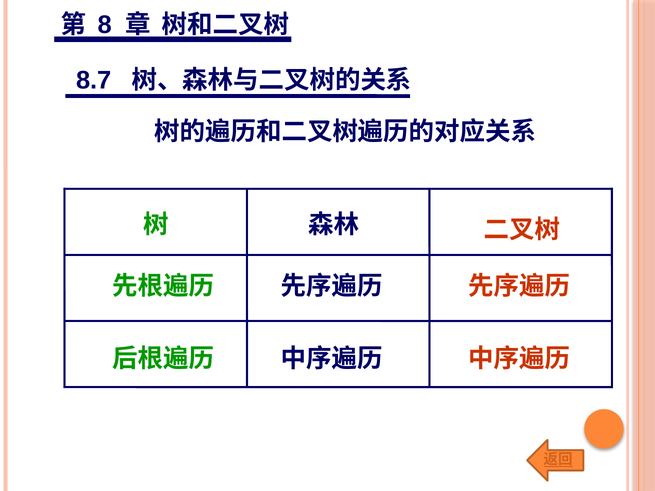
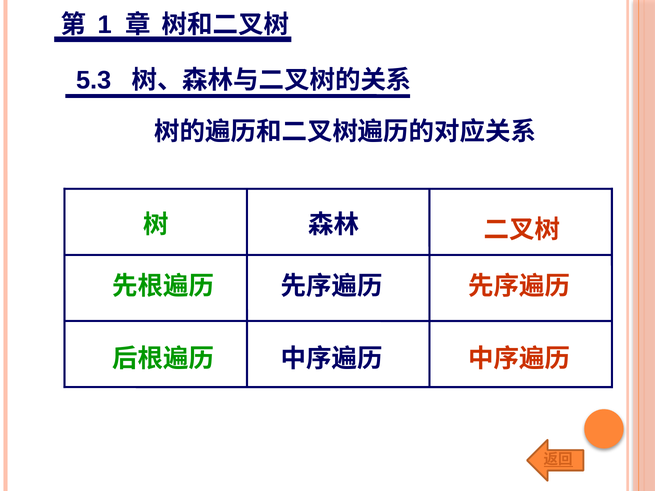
8: 8 -> 1
8.7: 8.7 -> 5.3
